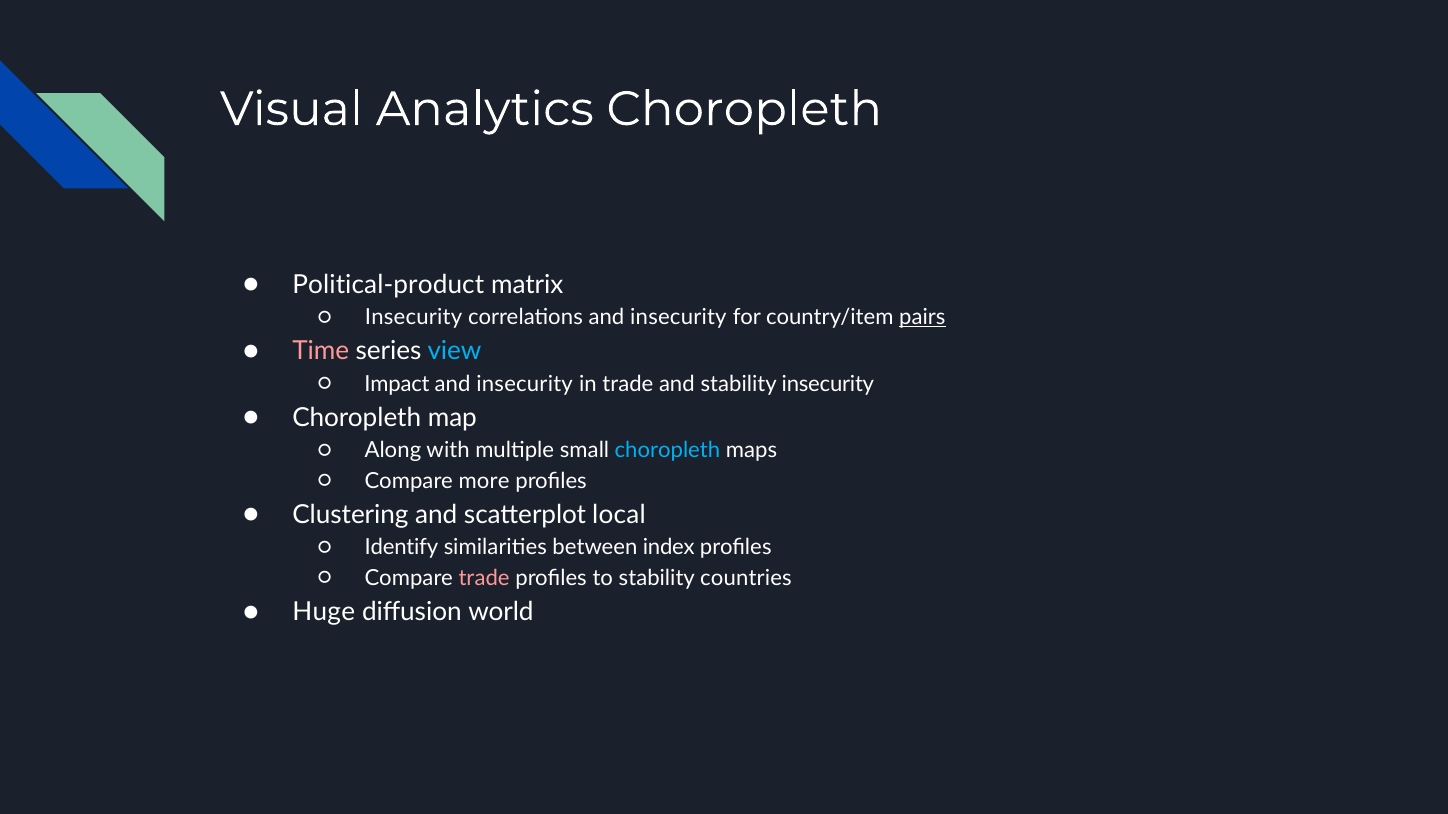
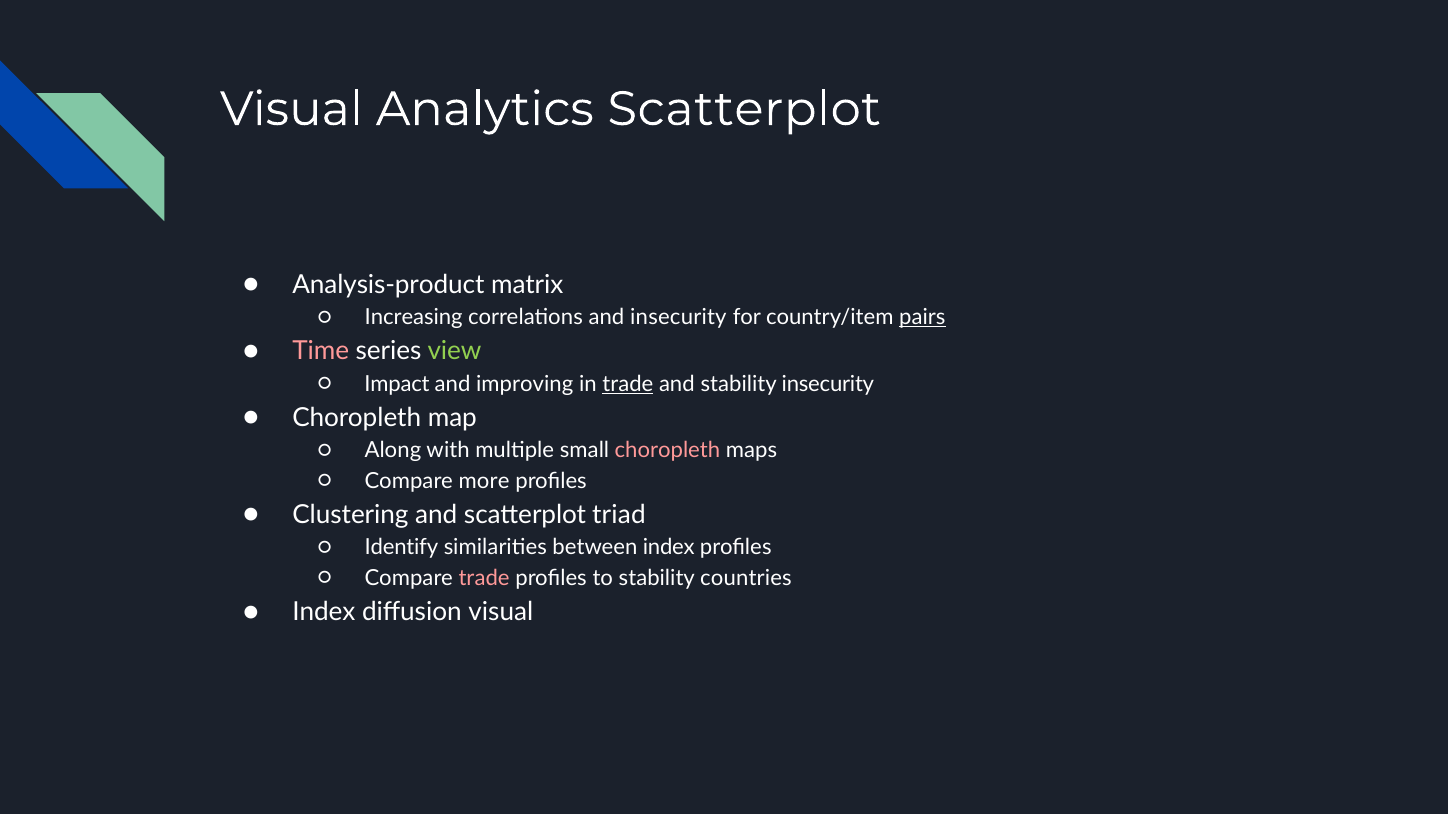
Analytics Choropleth: Choropleth -> Scatterplot
Political-product: Political-product -> Analysis-product
Insecurity at (414, 318): Insecurity -> Increasing
view colour: light blue -> light green
insecurity at (525, 384): insecurity -> improving
trade at (628, 384) underline: none -> present
choropleth at (667, 451) colour: light blue -> pink
local: local -> triad
Huge at (324, 612): Huge -> Index
diffusion world: world -> visual
